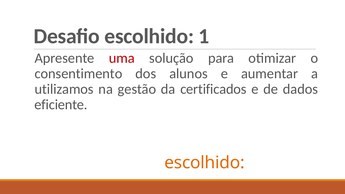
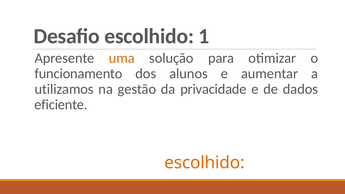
uma colour: red -> orange
consentimento: consentimento -> funcionamento
certificados: certificados -> privacidade
